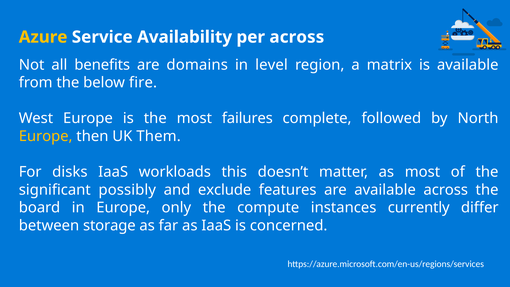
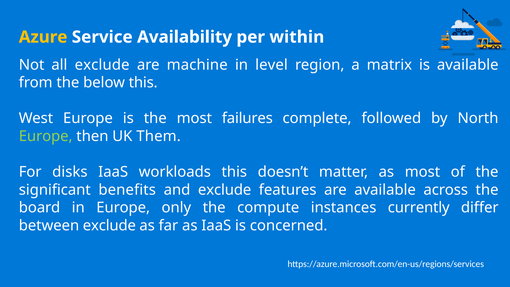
per across: across -> within
all benefits: benefits -> exclude
domains: domains -> machine
below fire: fire -> this
Europe at (46, 136) colour: yellow -> light green
possibly: possibly -> benefits
between storage: storage -> exclude
